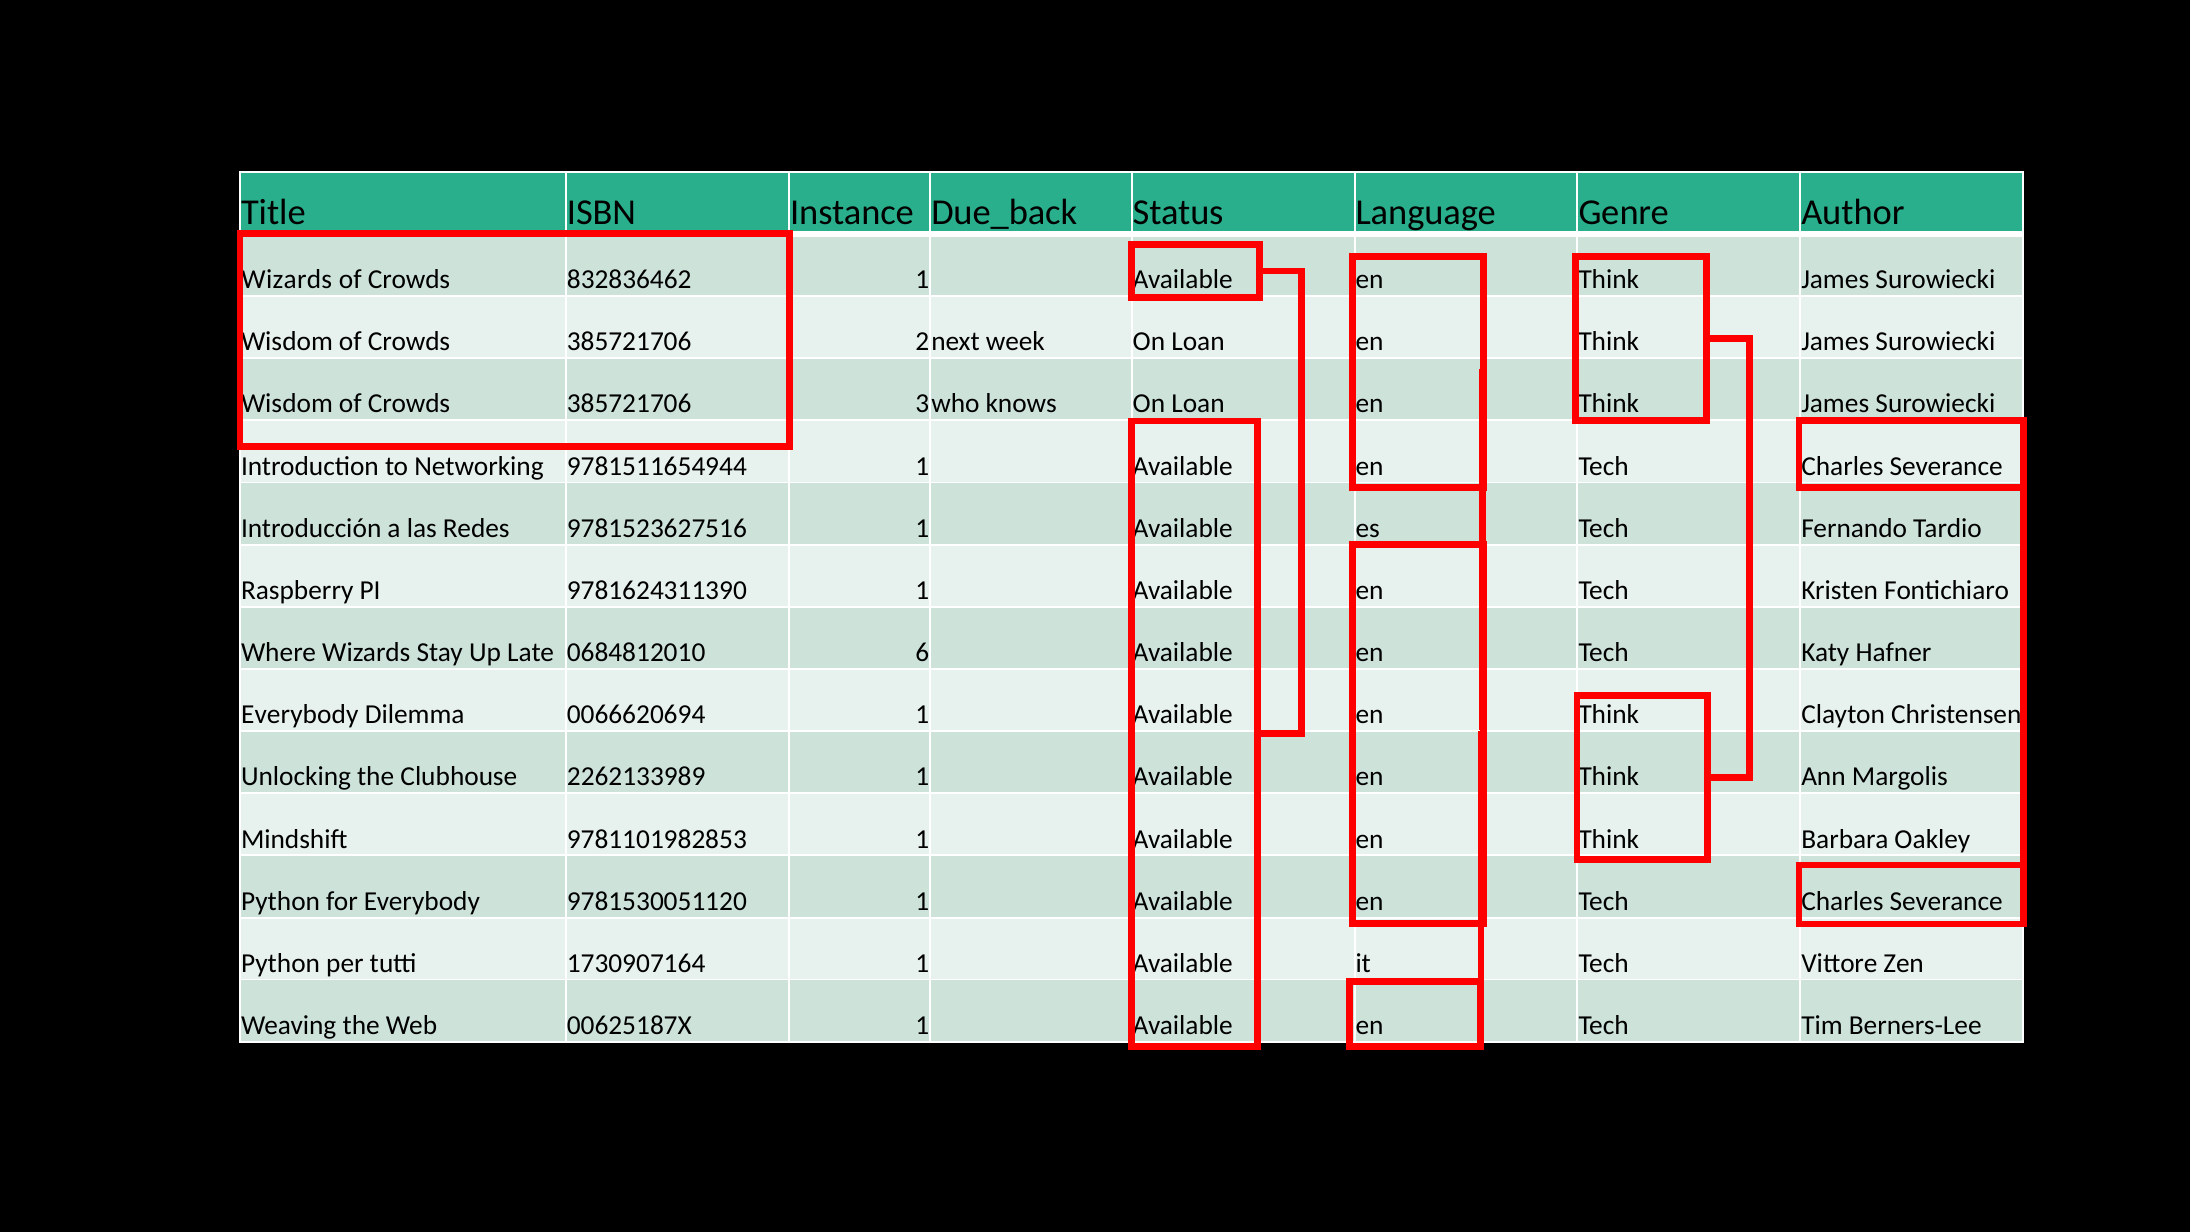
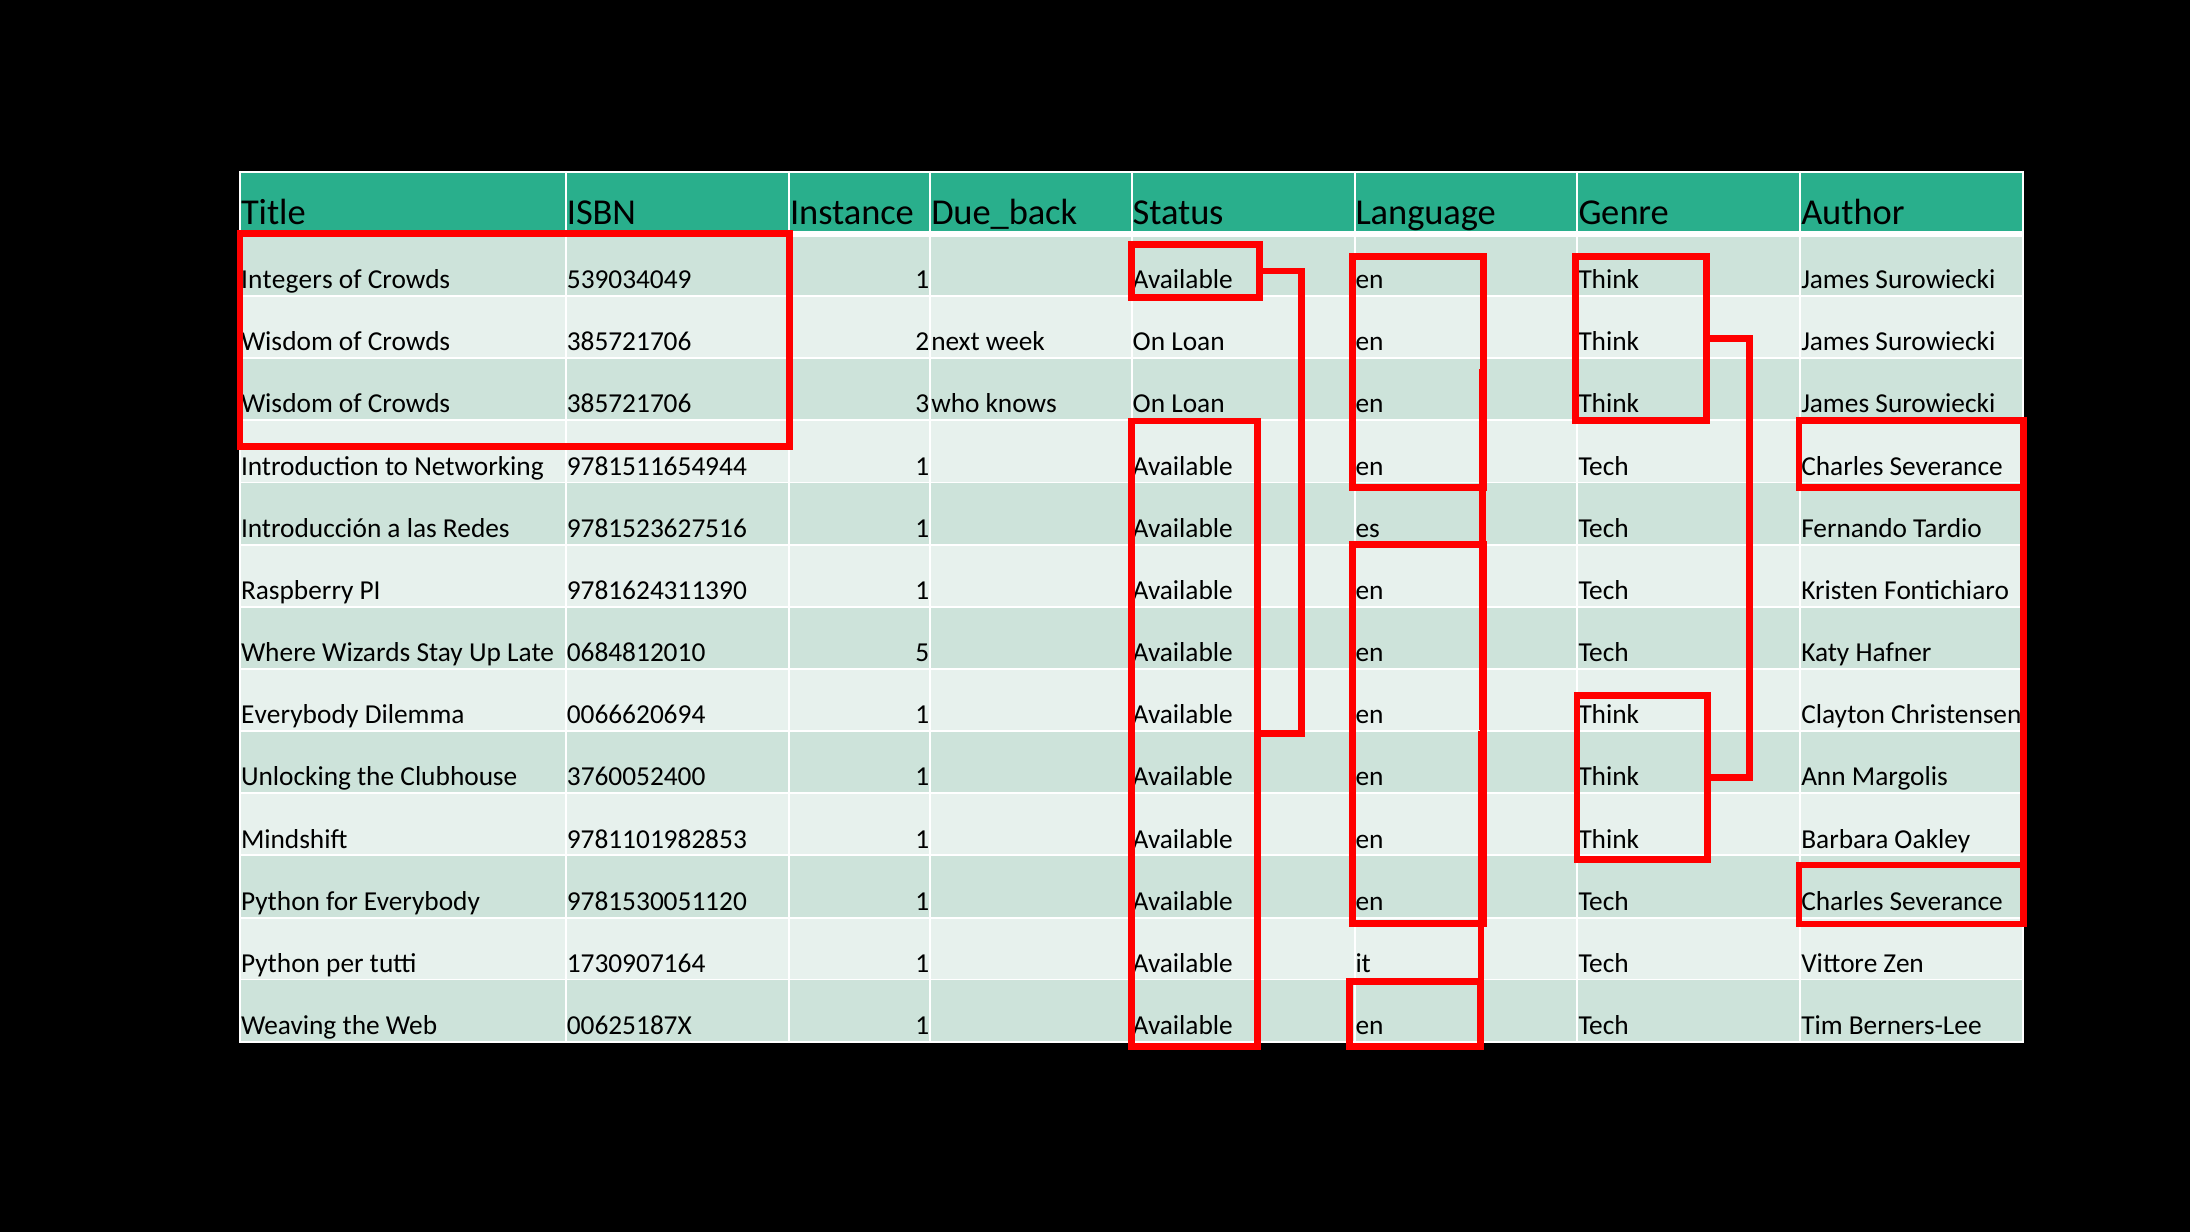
Wizards at (287, 280): Wizards -> Integers
832836462: 832836462 -> 539034049
6: 6 -> 5
2262133989: 2262133989 -> 3760052400
